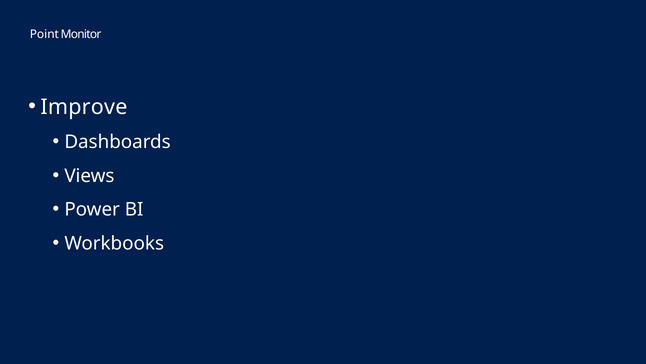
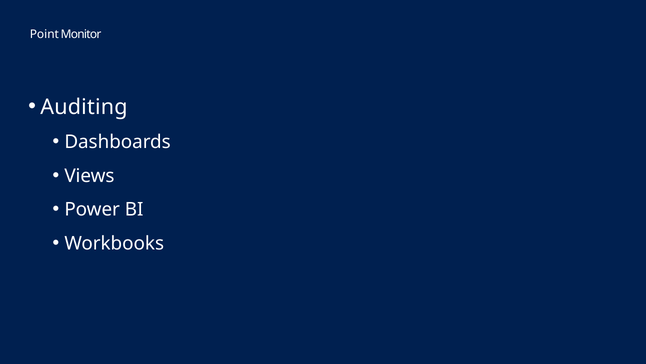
Improve: Improve -> Auditing
